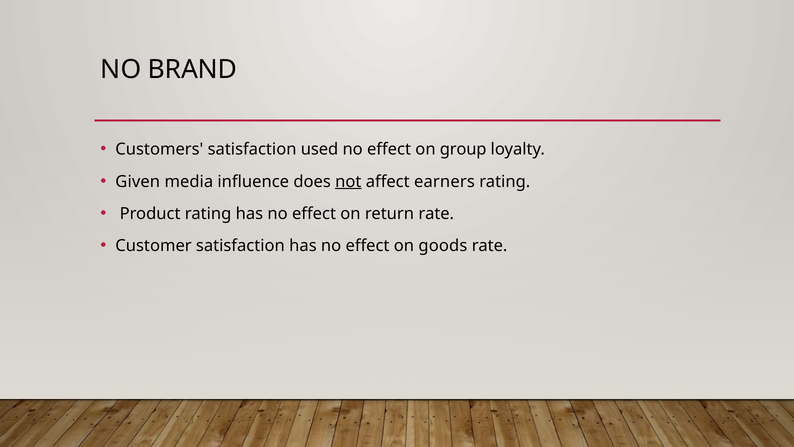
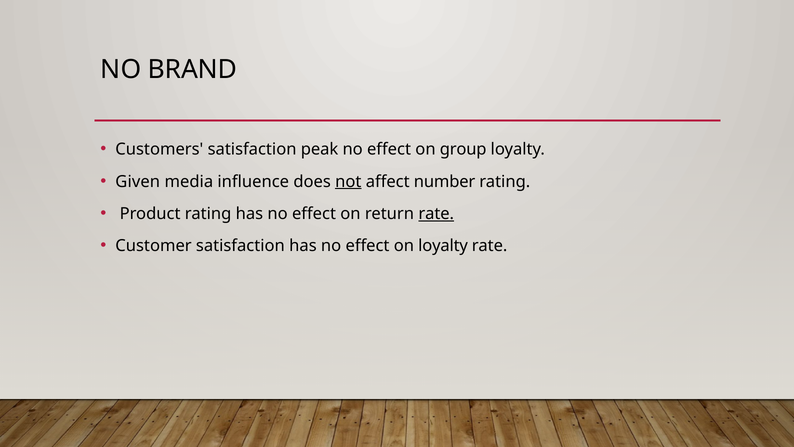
used: used -> peak
earners: earners -> number
rate at (436, 213) underline: none -> present
on goods: goods -> loyalty
